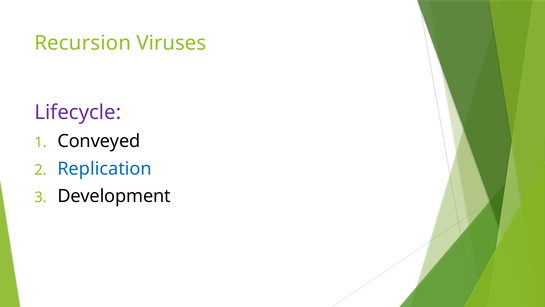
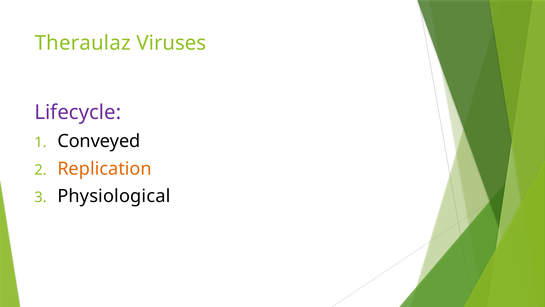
Recursion: Recursion -> Theraulaz
Replication colour: blue -> orange
Development: Development -> Physiological
